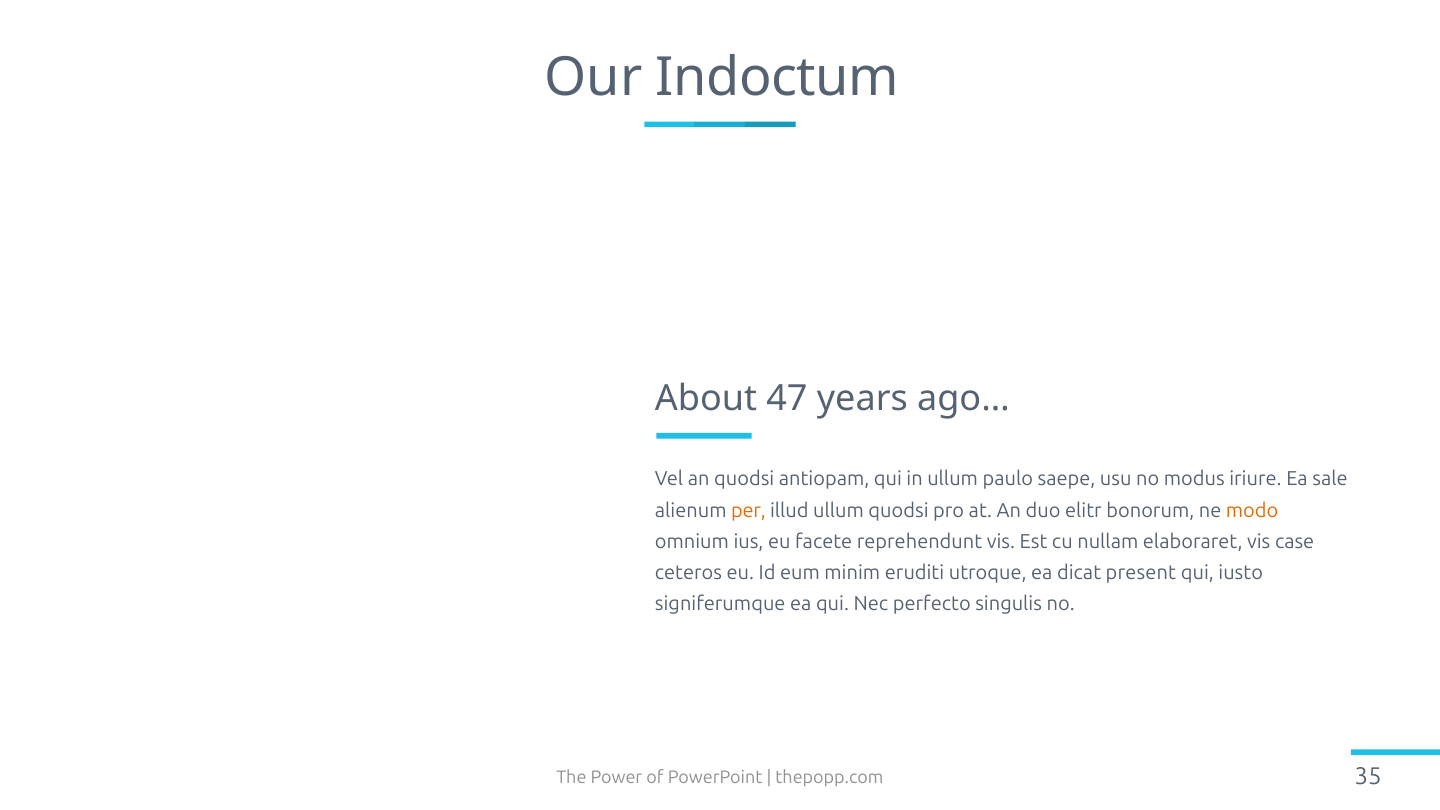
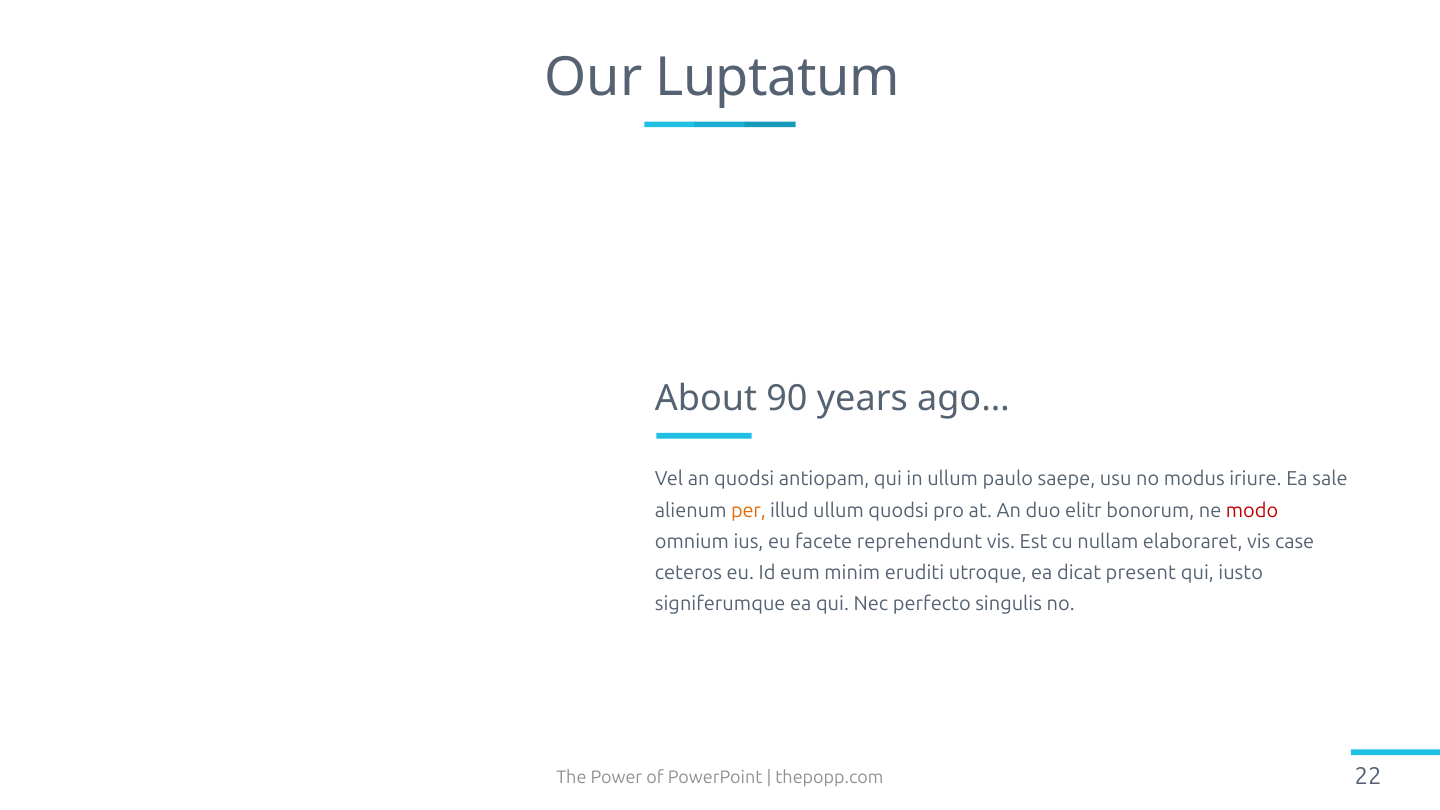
Indoctum: Indoctum -> Luptatum
47: 47 -> 90
modo colour: orange -> red
35: 35 -> 22
